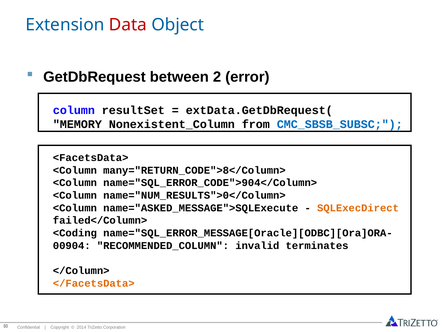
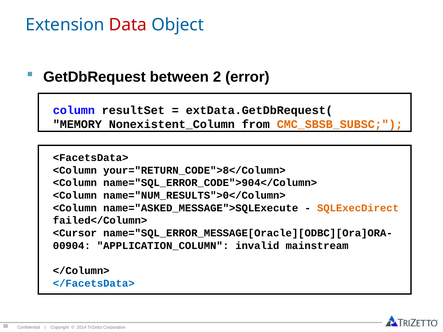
CMC_SBSB_SUBSC colour: blue -> orange
many="RETURN_CODE">8</Column>: many="RETURN_CODE">8</Column> -> your="RETURN_CODE">8</Column>
<Coding: <Coding -> <Cursor
RECOMMENDED_COLUMN: RECOMMENDED_COLUMN -> APPLICATION_COLUMN
terminates: terminates -> mainstream
</FacetsData> colour: orange -> blue
